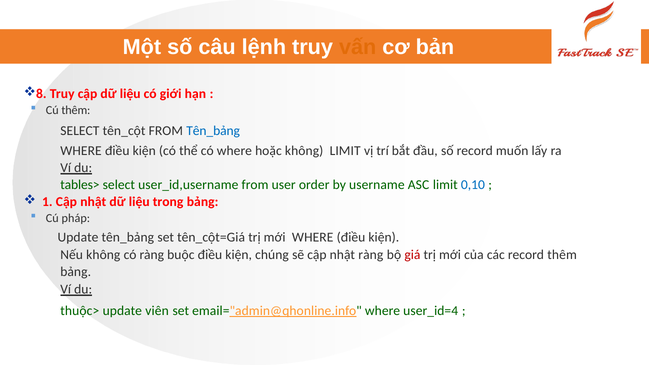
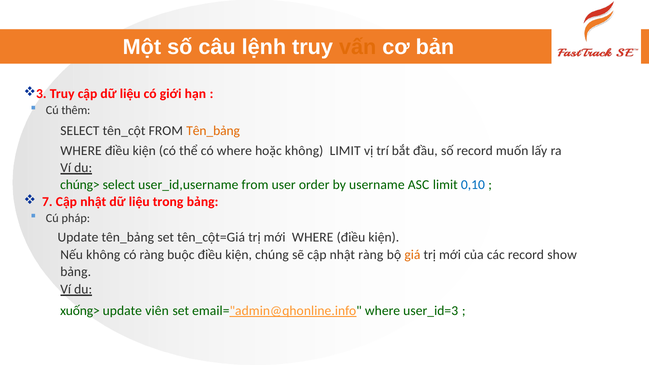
8: 8 -> 3
Tên_bảng at (213, 131) colour: blue -> orange
tables>: tables> -> chúng>
1: 1 -> 7
giá colour: red -> orange
record thêm: thêm -> show
thuộc>: thuộc> -> xuống>
user_id=4: user_id=4 -> user_id=3
